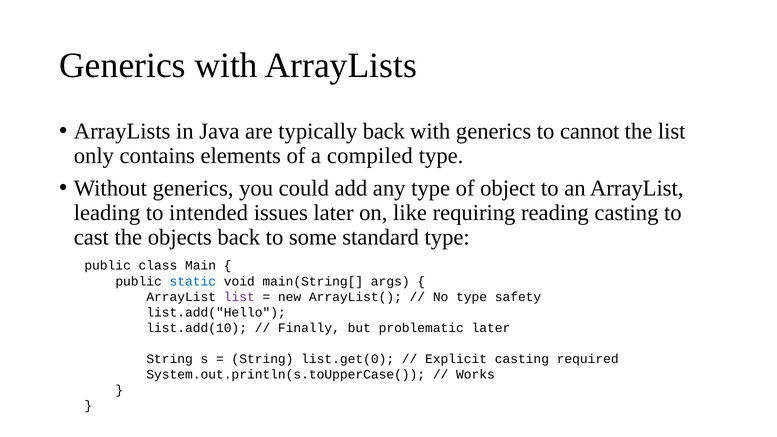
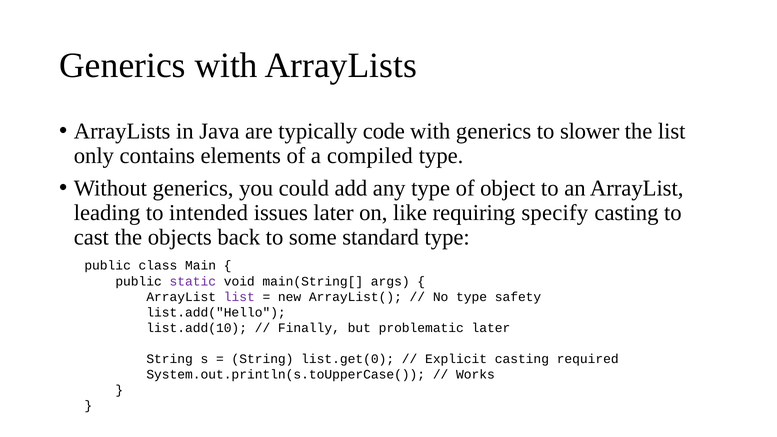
typically back: back -> code
cannot: cannot -> slower
reading: reading -> specify
static colour: blue -> purple
